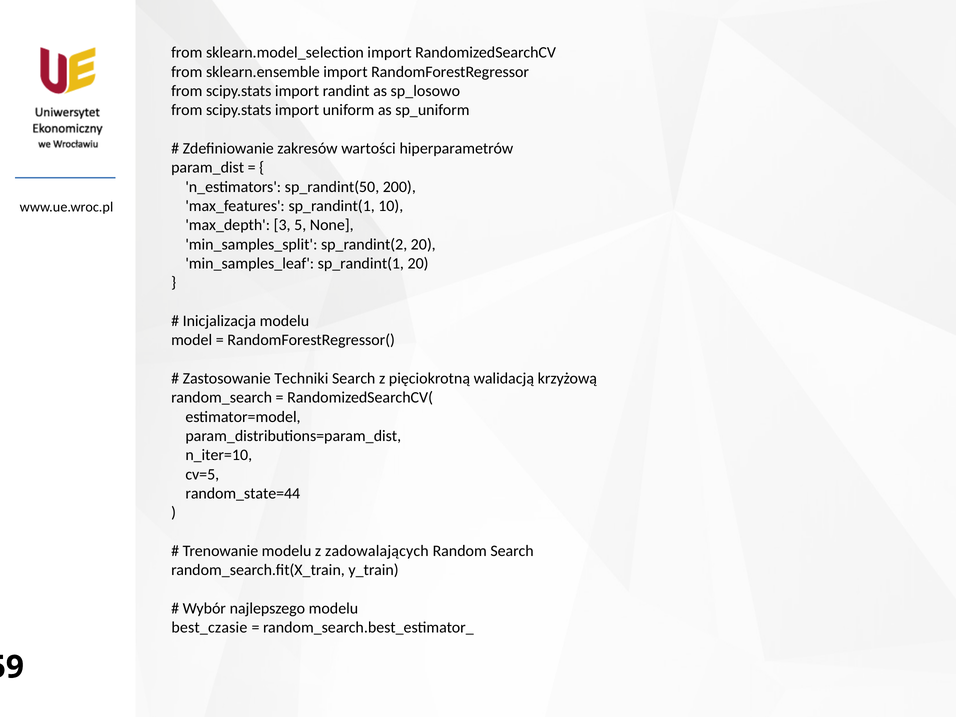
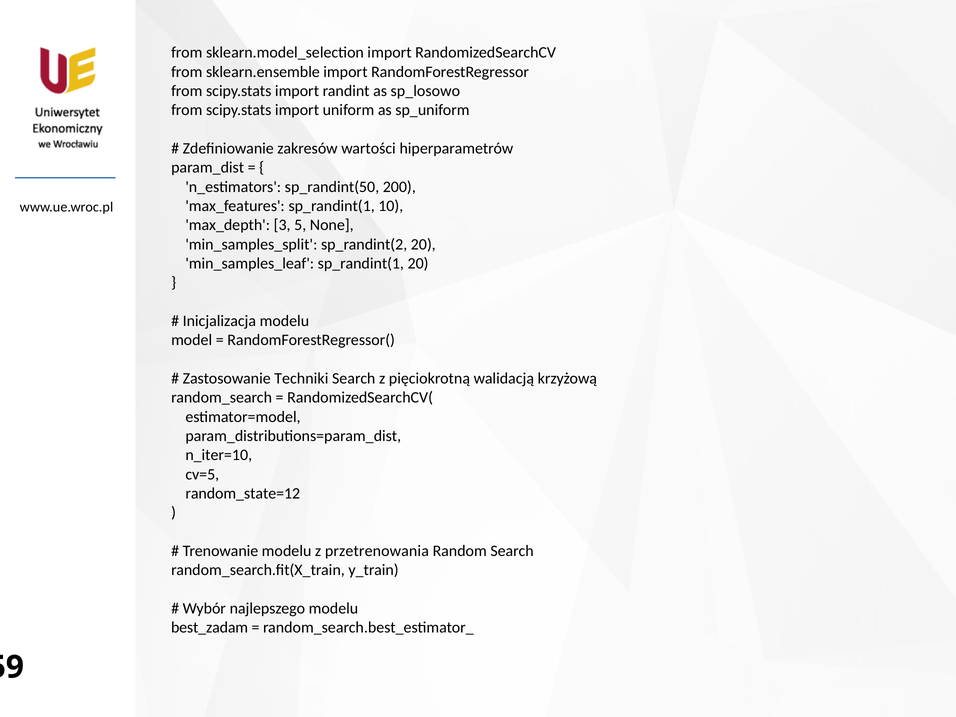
random_state=44: random_state=44 -> random_state=12
zadowalających: zadowalających -> przetrenowania
best_czasie: best_czasie -> best_zadam
